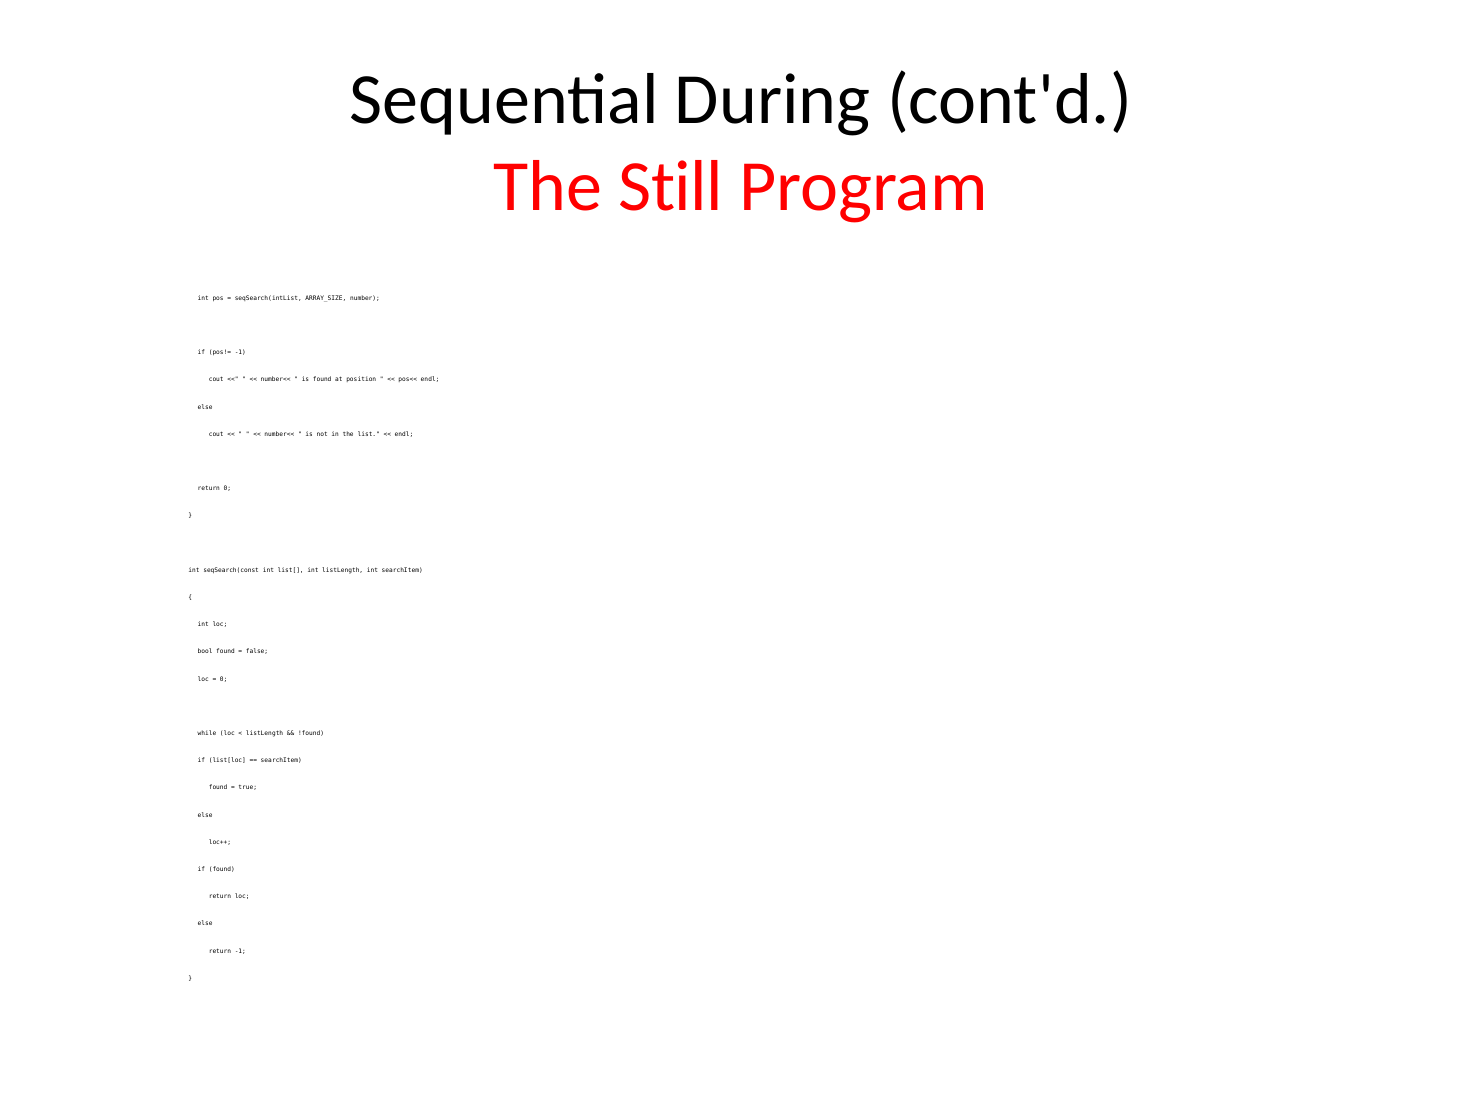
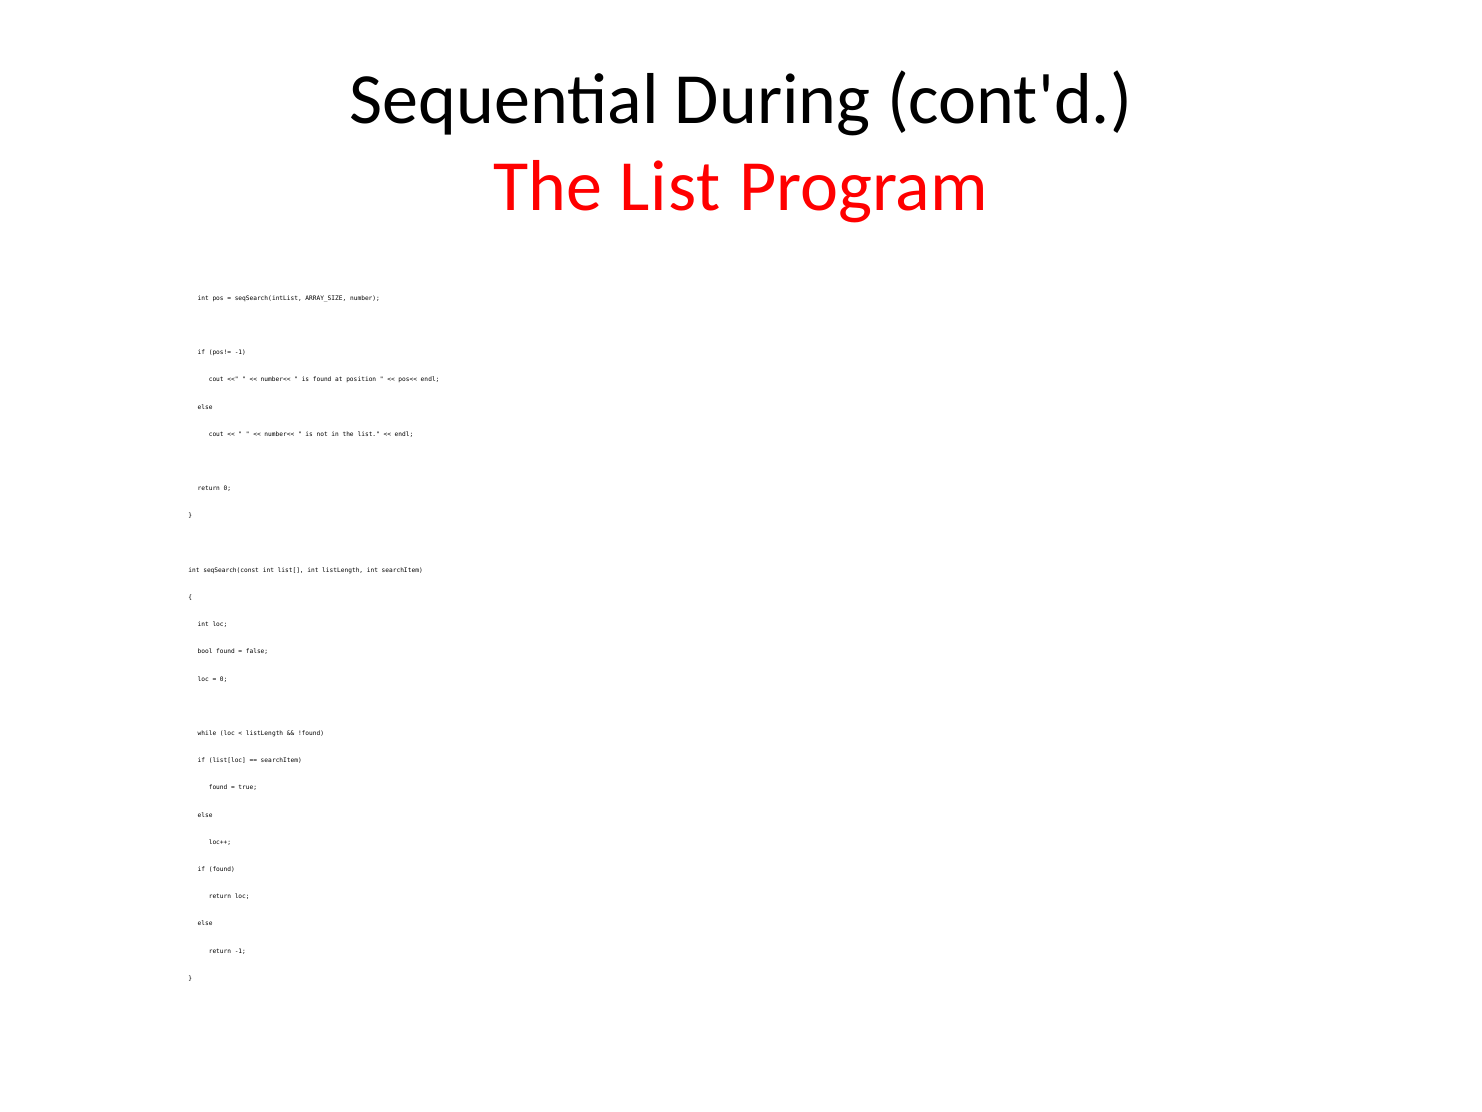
Still at (671, 187): Still -> List
